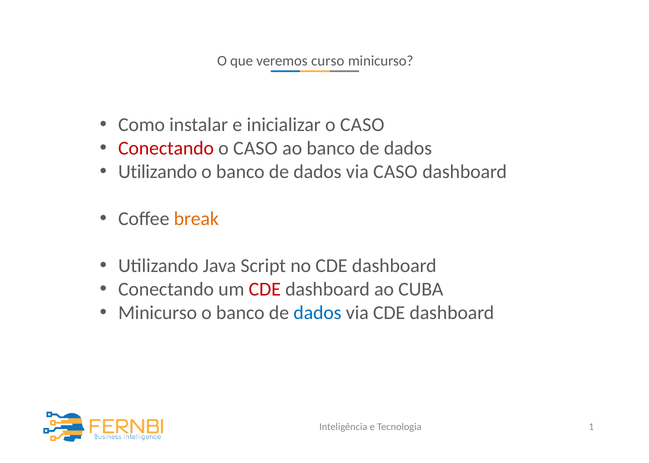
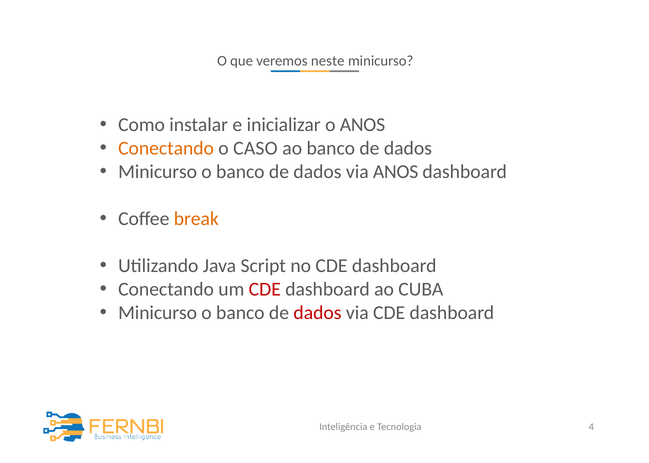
curso: curso -> neste
inicializar o CASO: CASO -> ANOS
Conectando at (166, 148) colour: red -> orange
Utilizando at (158, 172): Utilizando -> Minicurso
via CASO: CASO -> ANOS
dados at (317, 313) colour: blue -> red
Tecnologia 1: 1 -> 4
